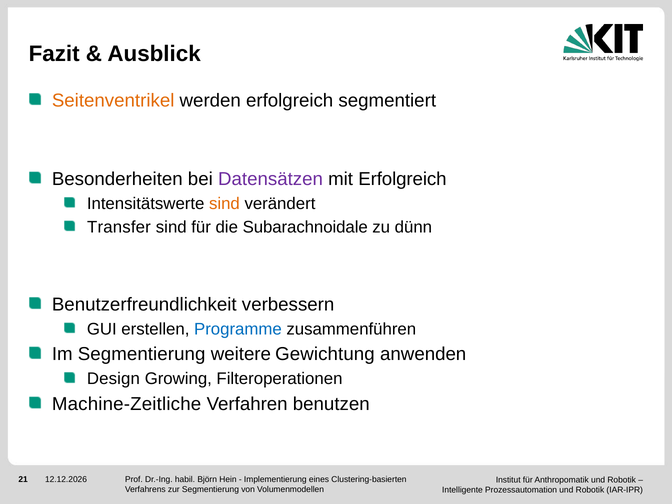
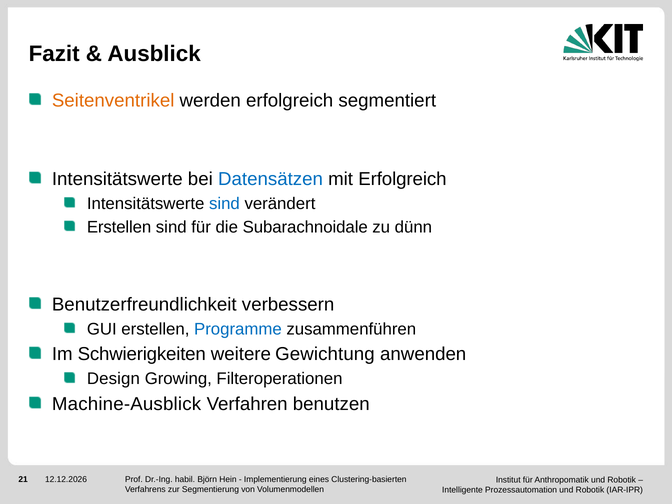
Besonderheiten at (117, 179): Besonderheiten -> Intensitätswerte
Datensätzen colour: purple -> blue
sind at (224, 204) colour: orange -> blue
Transfer at (119, 227): Transfer -> Erstellen
Im Segmentierung: Segmentierung -> Schwierigkeiten
Machine-Zeitliche: Machine-Zeitliche -> Machine-Ausblick
